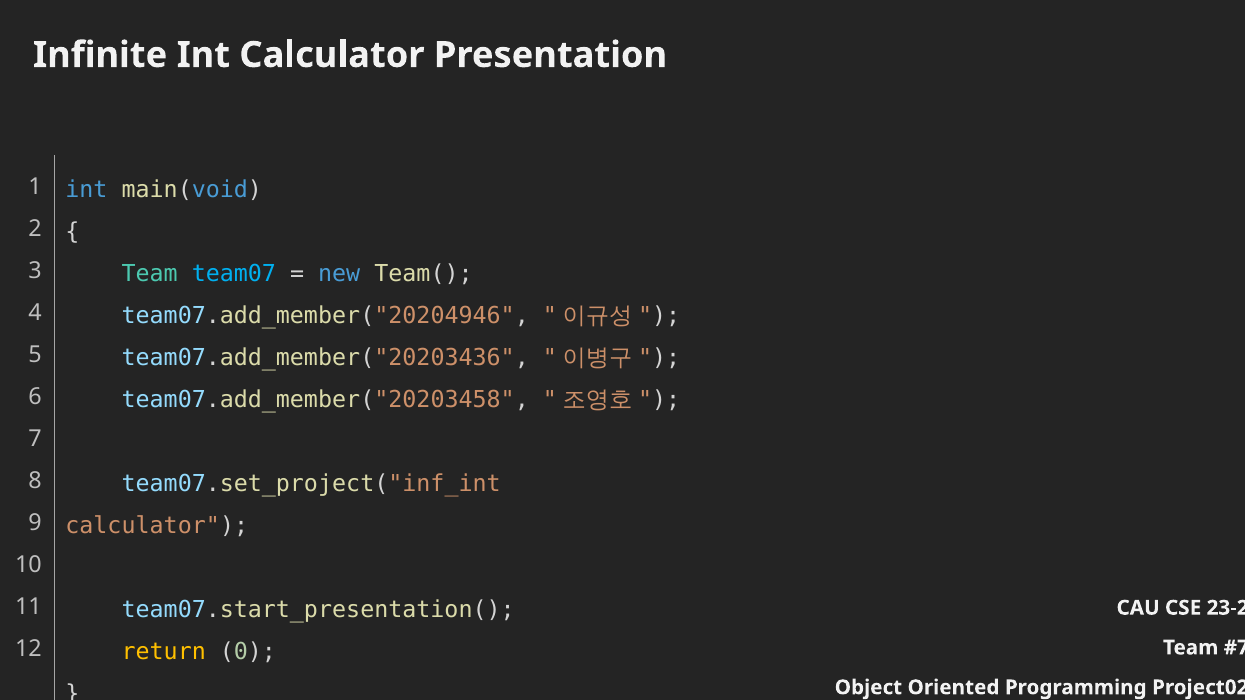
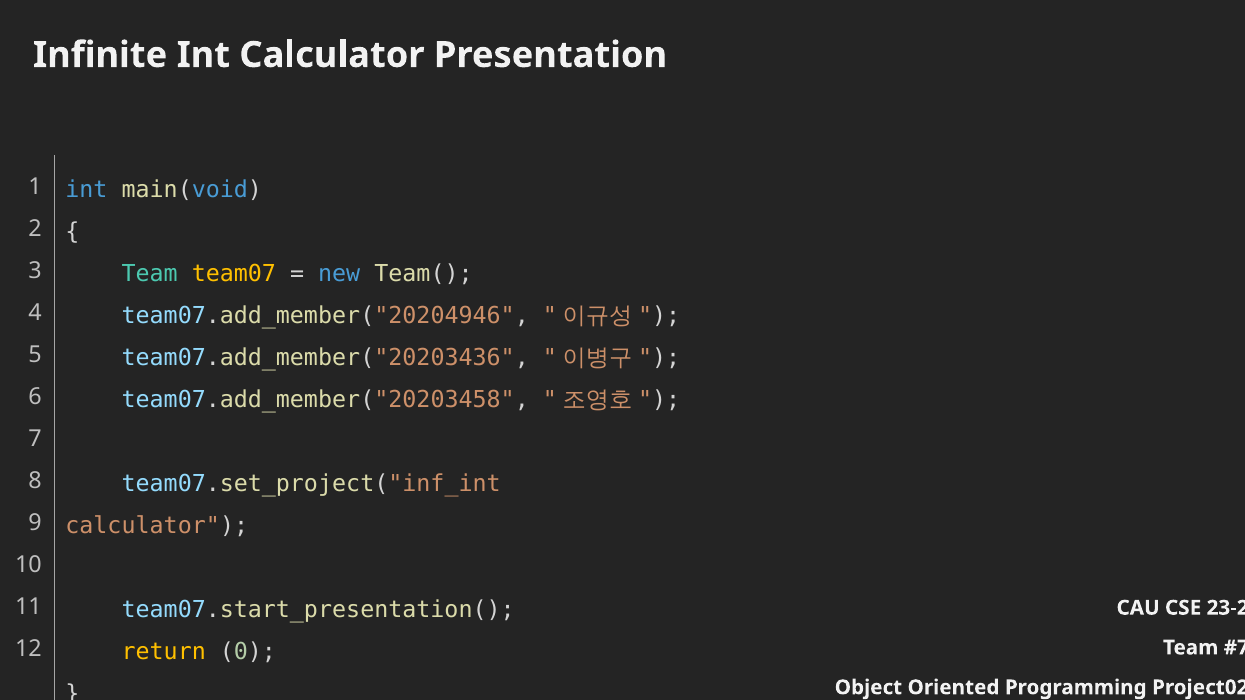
team07 colour: light blue -> yellow
